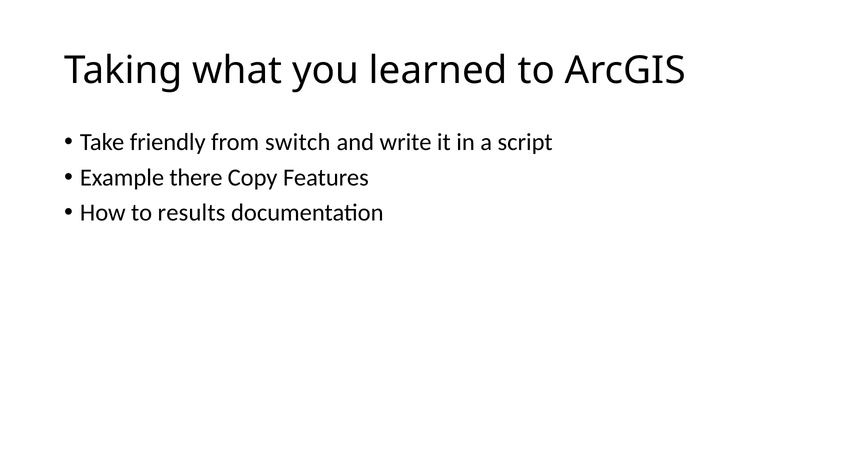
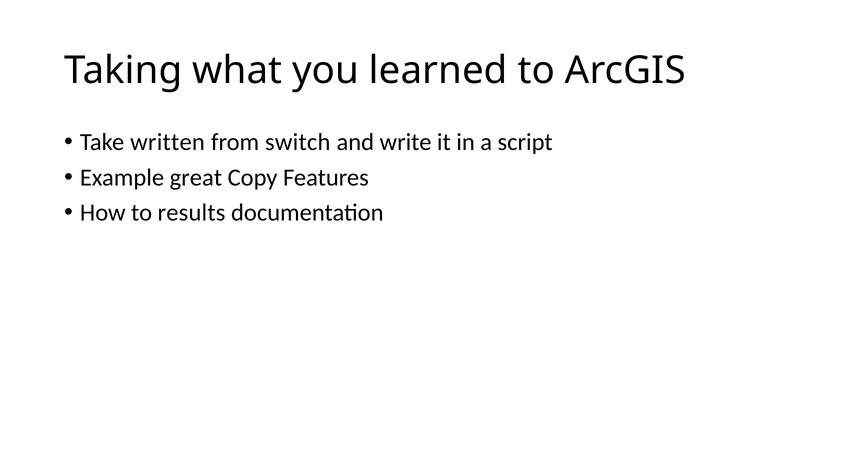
friendly: friendly -> written
there: there -> great
